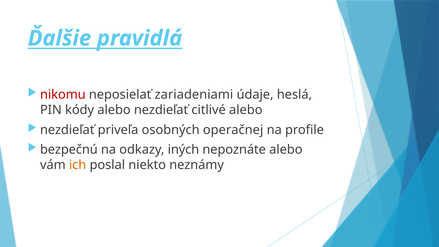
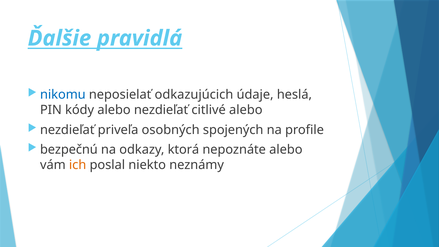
nikomu colour: red -> blue
zariadeniami: zariadeniami -> odkazujúcich
operačnej: operačnej -> spojených
iných: iných -> ktorá
